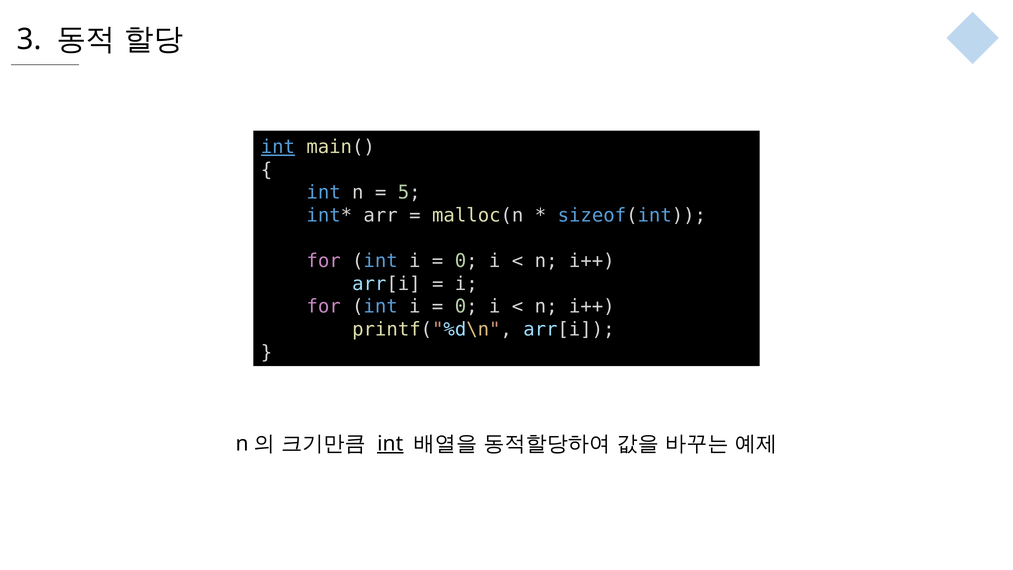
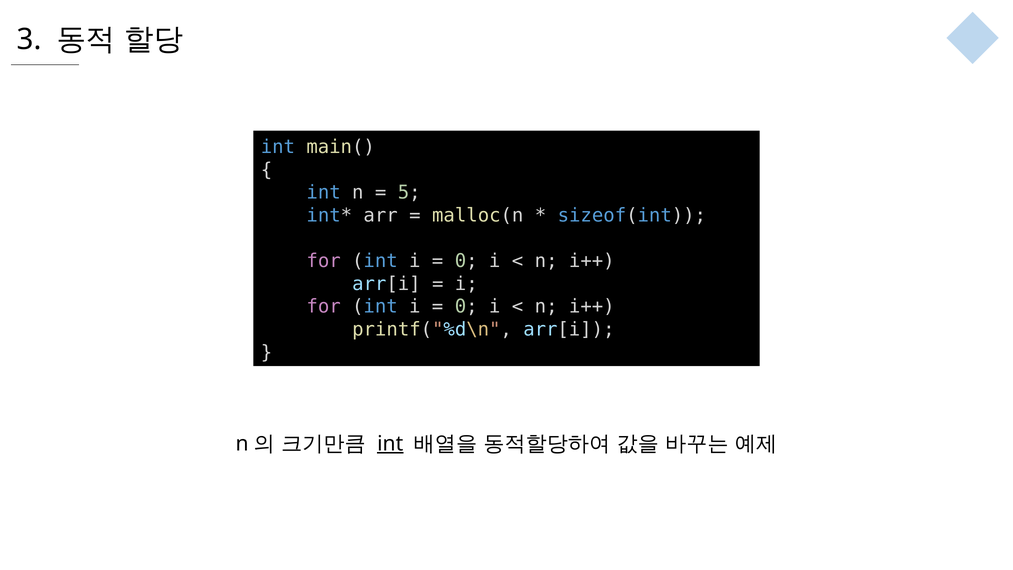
int at (278, 147) underline: present -> none
